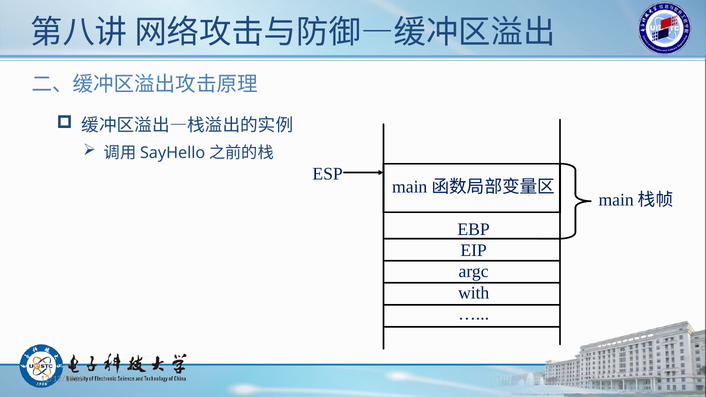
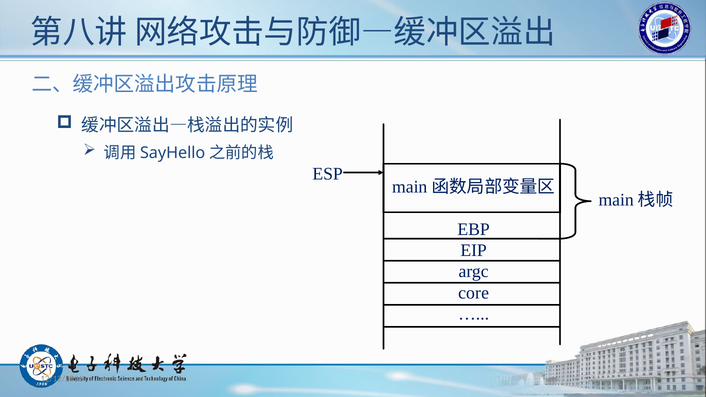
with: with -> core
